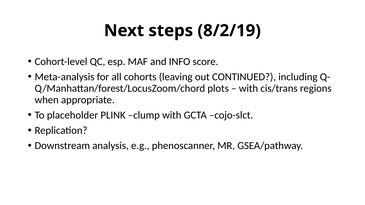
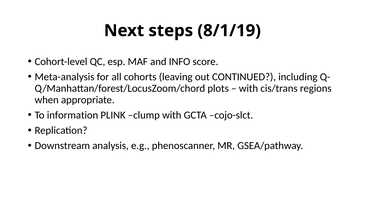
8/2/19: 8/2/19 -> 8/1/19
placeholder: placeholder -> information
